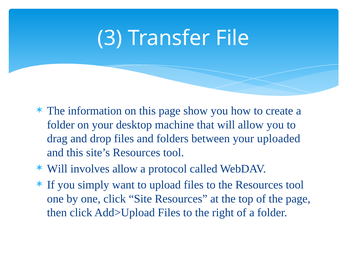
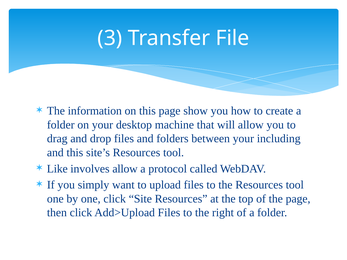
uploaded: uploaded -> including
Will at (57, 169): Will -> Like
